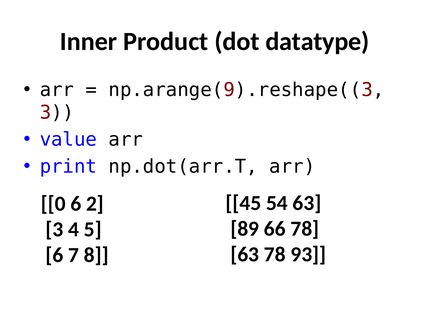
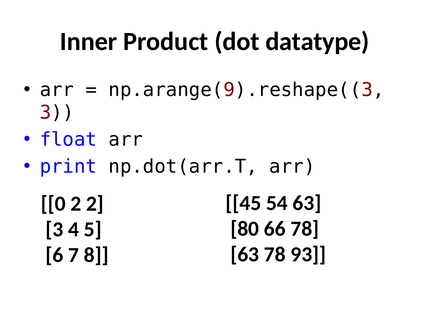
value: value -> float
0 6: 6 -> 2
89: 89 -> 80
